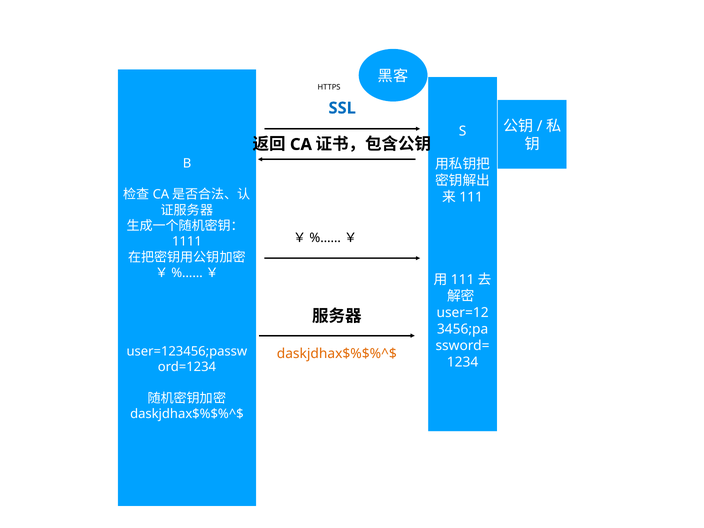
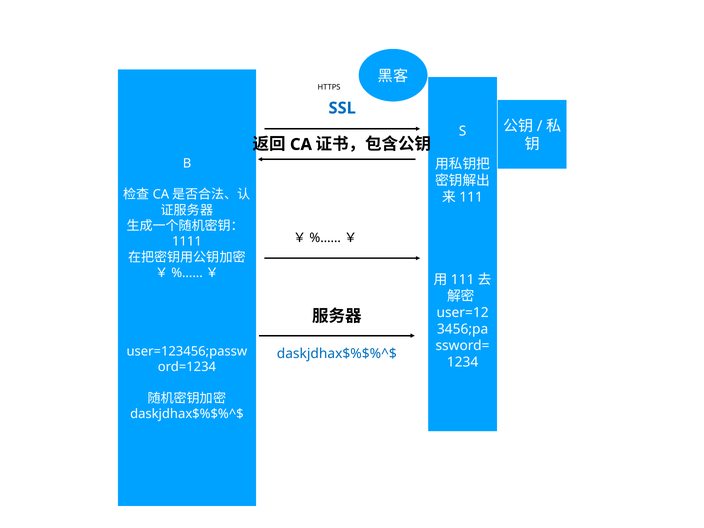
daskjdhax$%$%^$ at (337, 354) colour: orange -> blue
